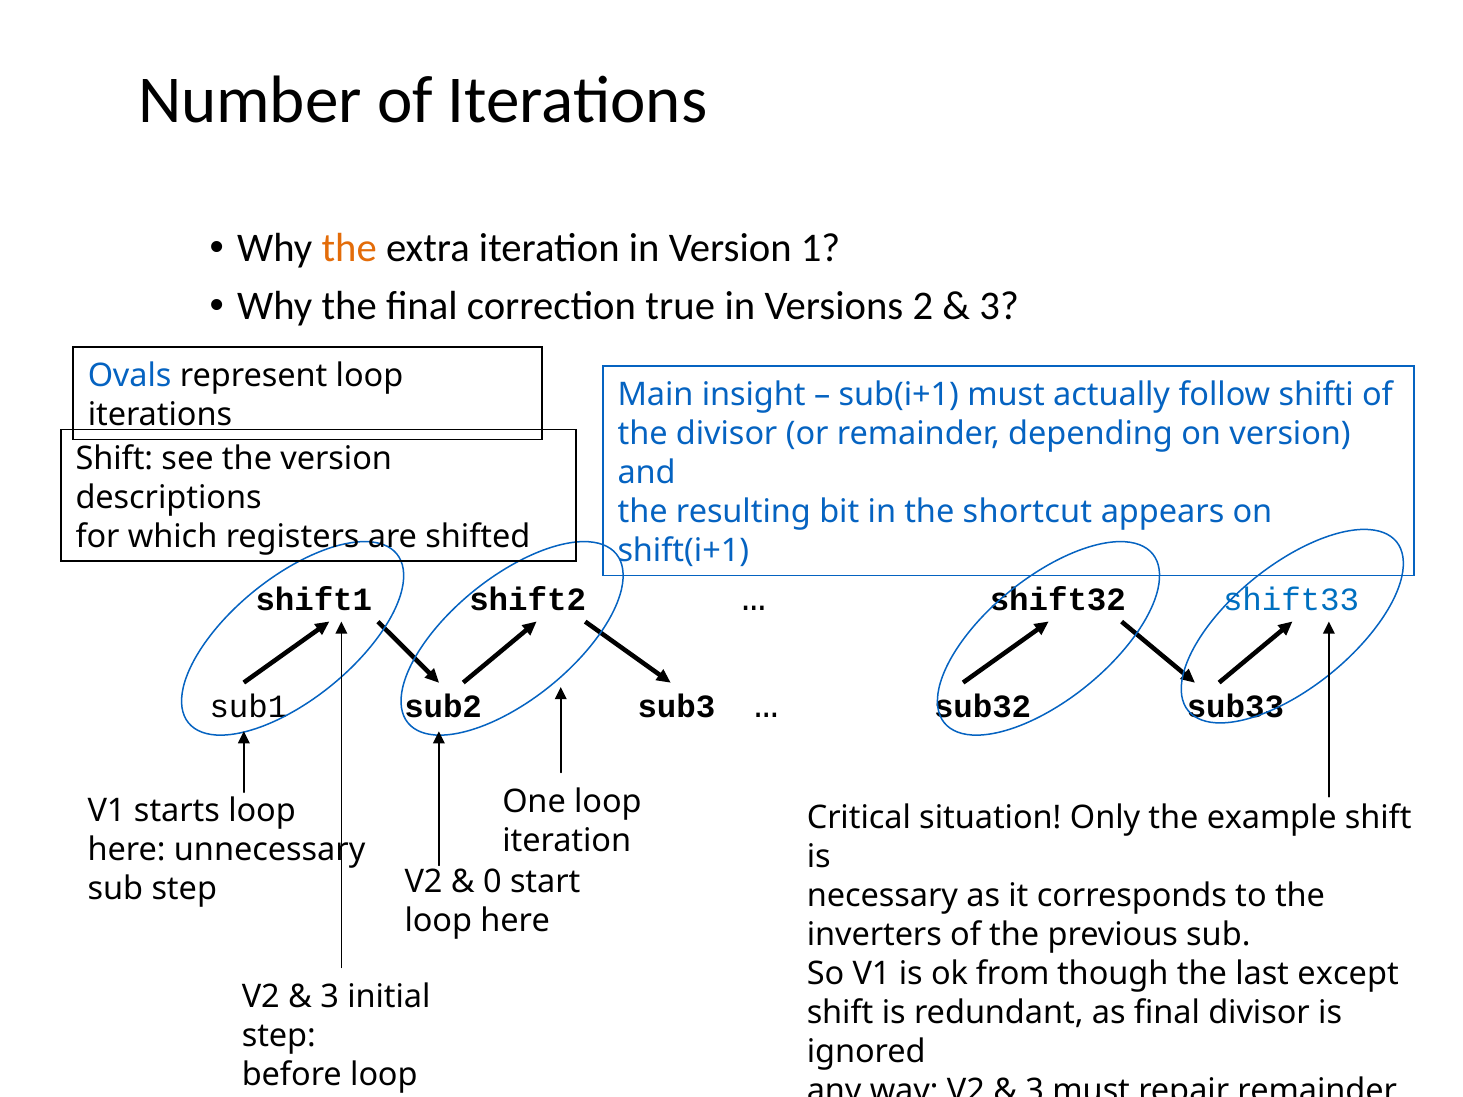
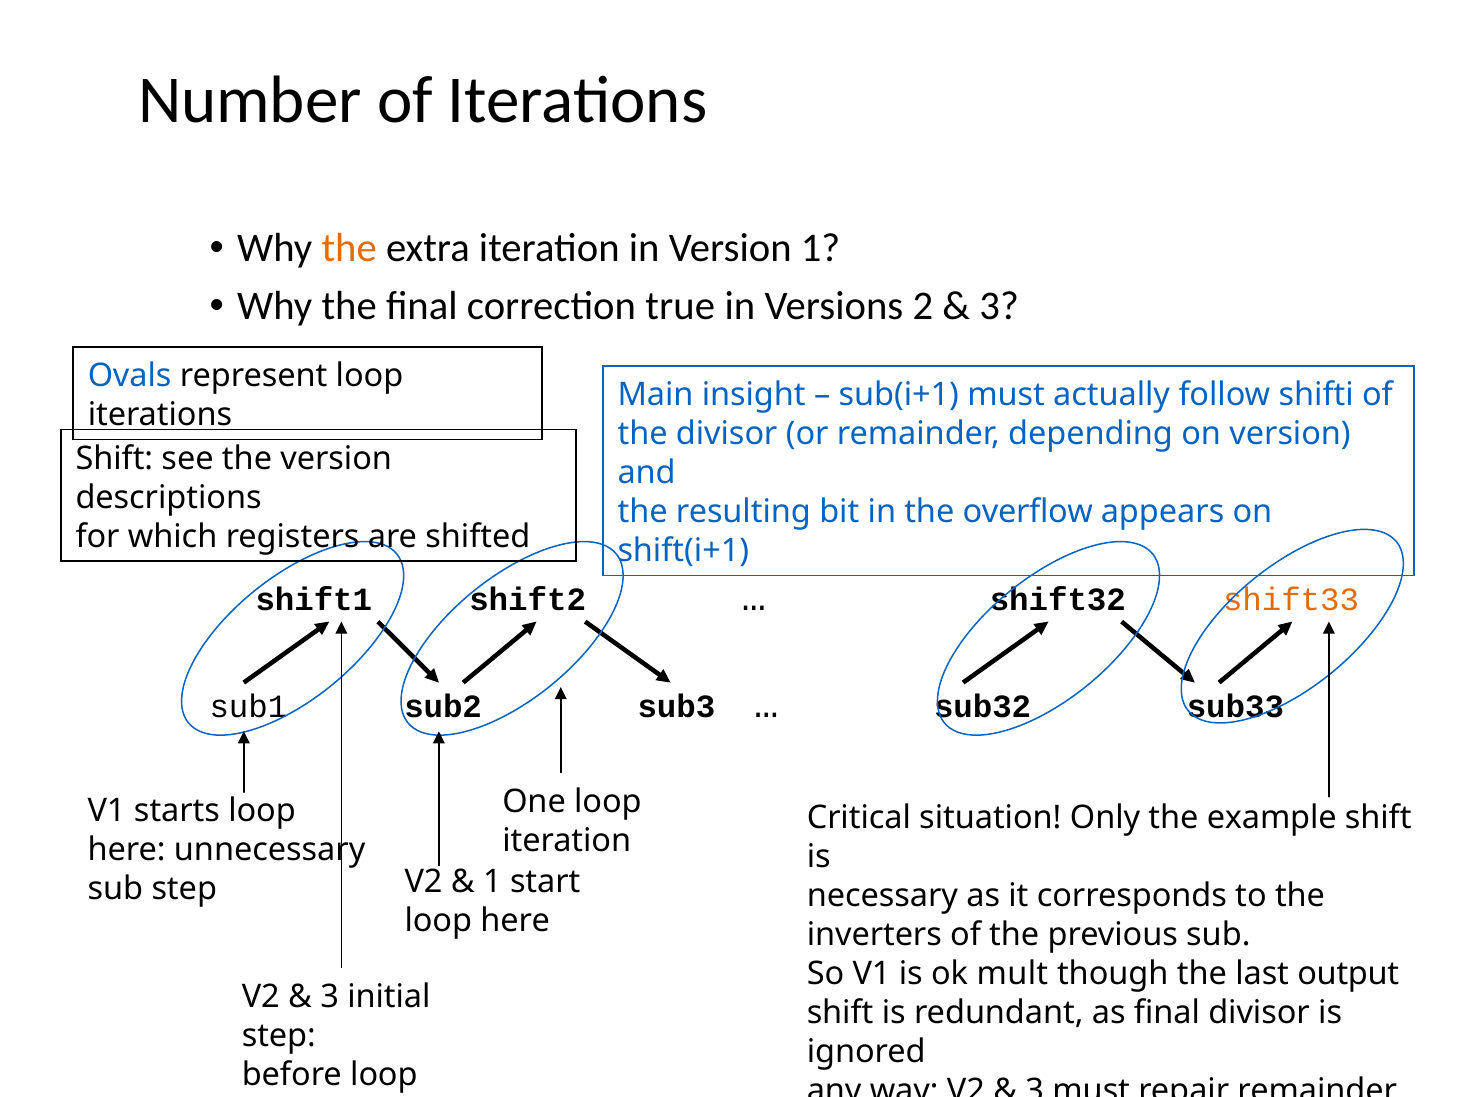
shortcut: shortcut -> overflow
shift33 colour: blue -> orange
0 at (492, 882): 0 -> 1
from: from -> mult
except: except -> output
